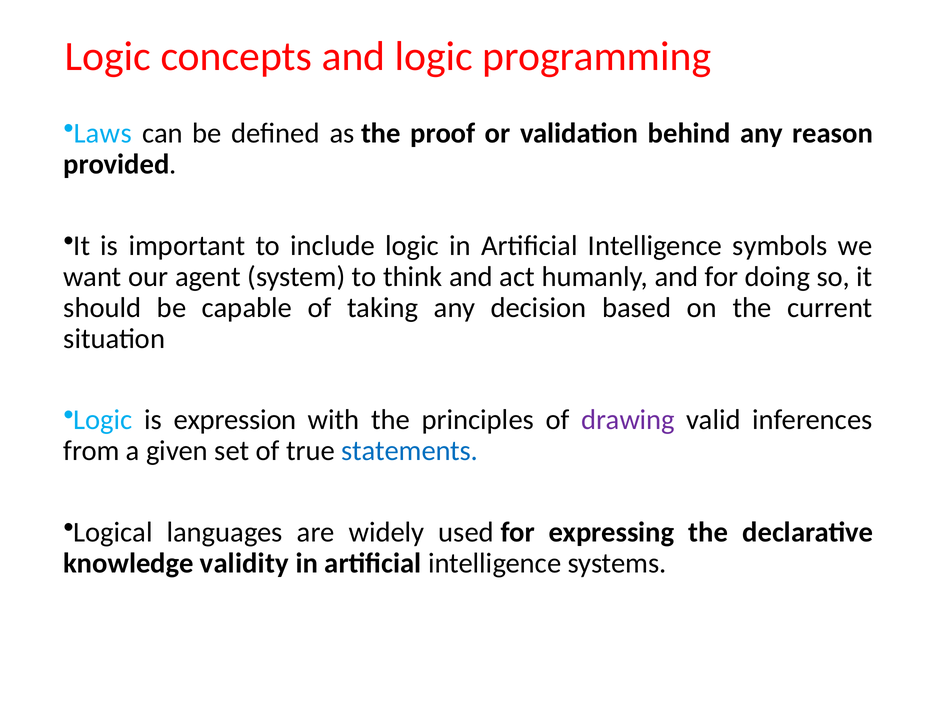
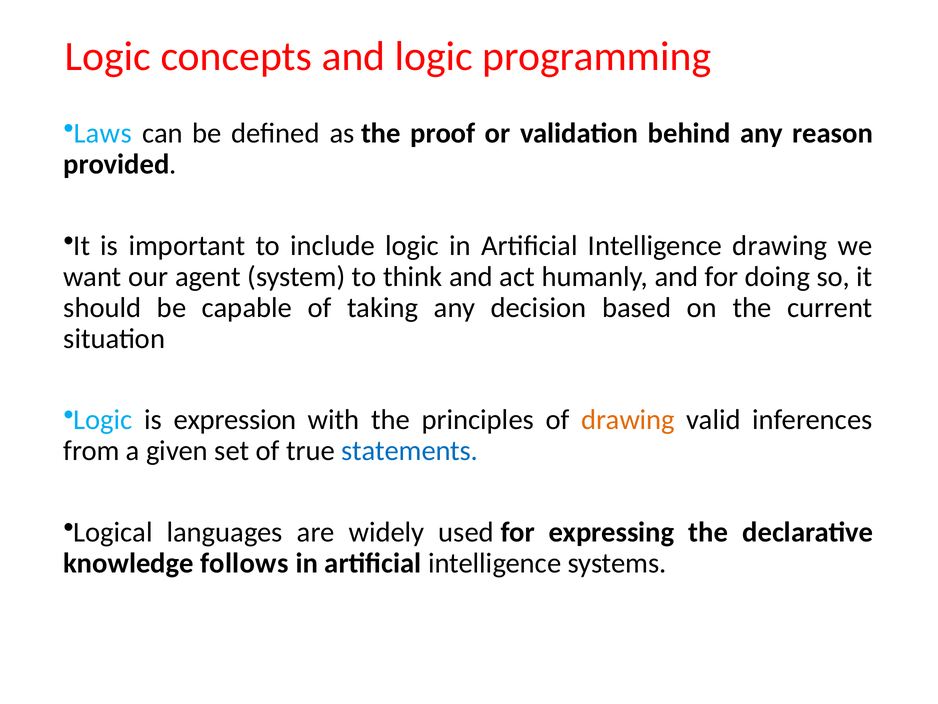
Intelligence symbols: symbols -> drawing
drawing at (628, 420) colour: purple -> orange
validity: validity -> follows
